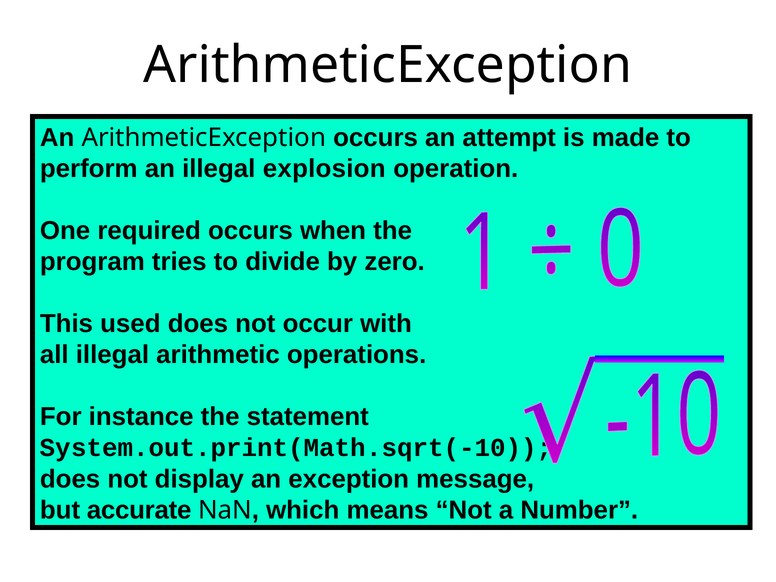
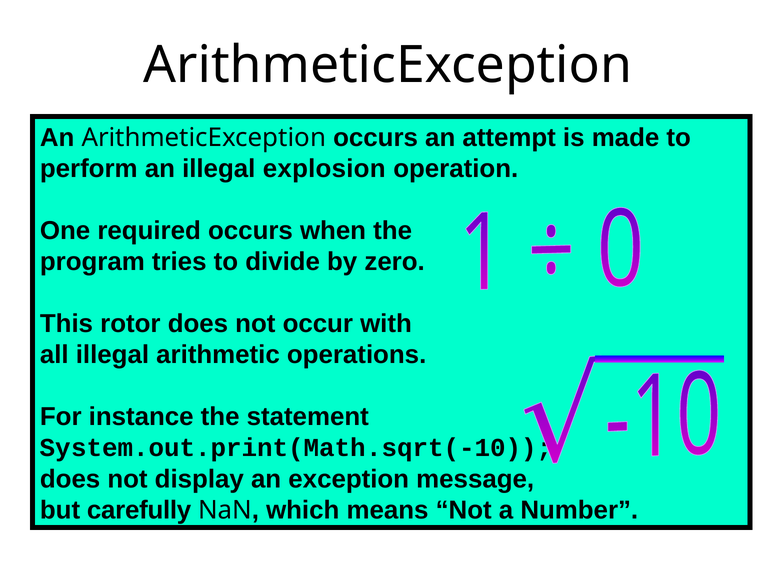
used: used -> rotor
accurate: accurate -> carefully
